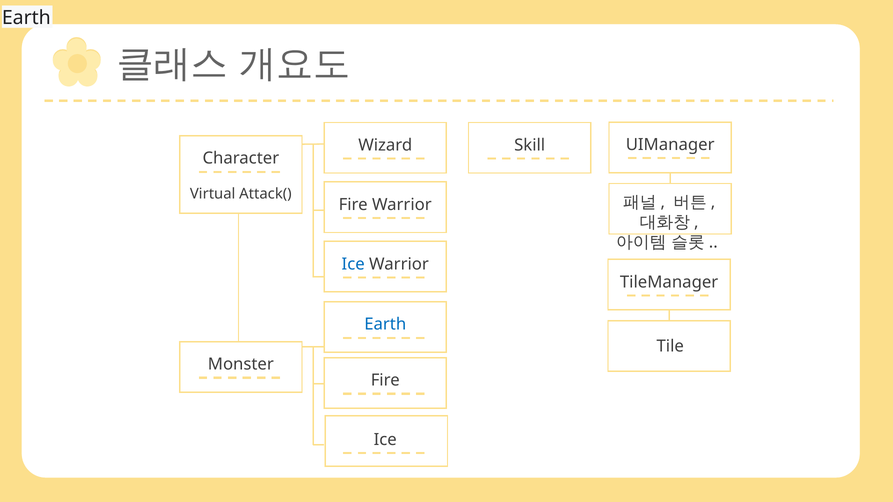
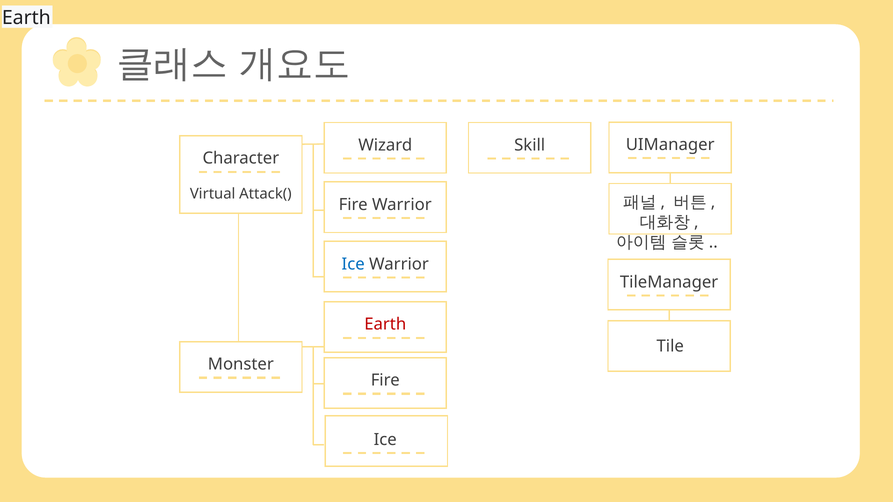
Earth at (385, 325) colour: blue -> red
